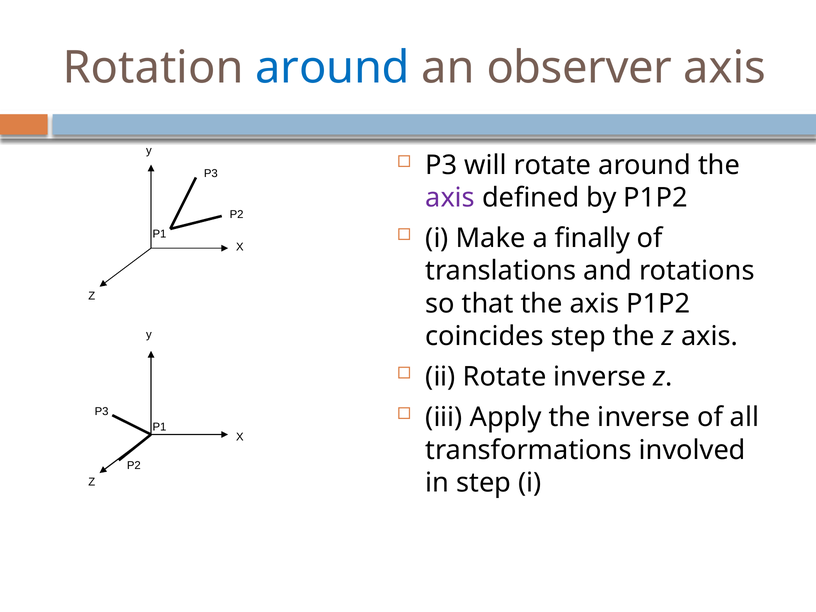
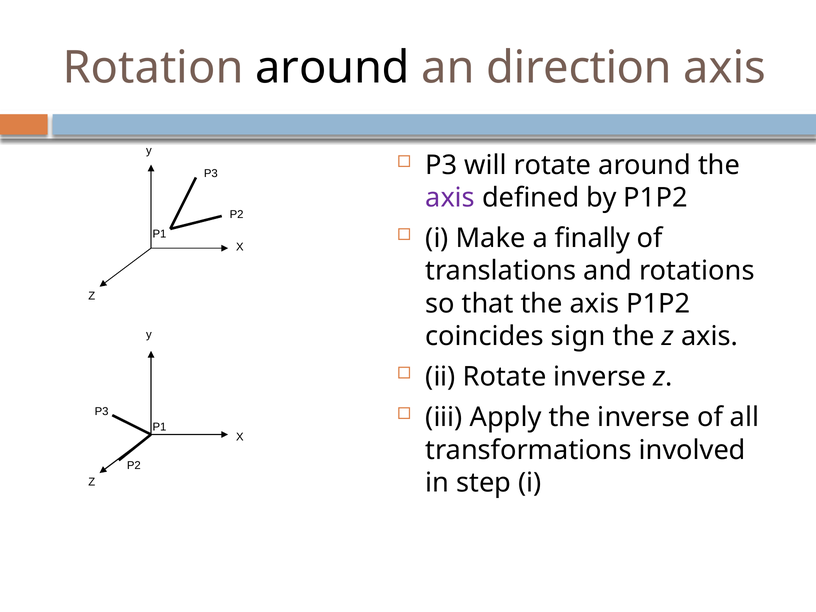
around at (333, 68) colour: blue -> black
observer: observer -> direction
coincides step: step -> sign
